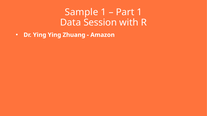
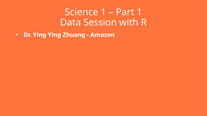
Sample: Sample -> Science
